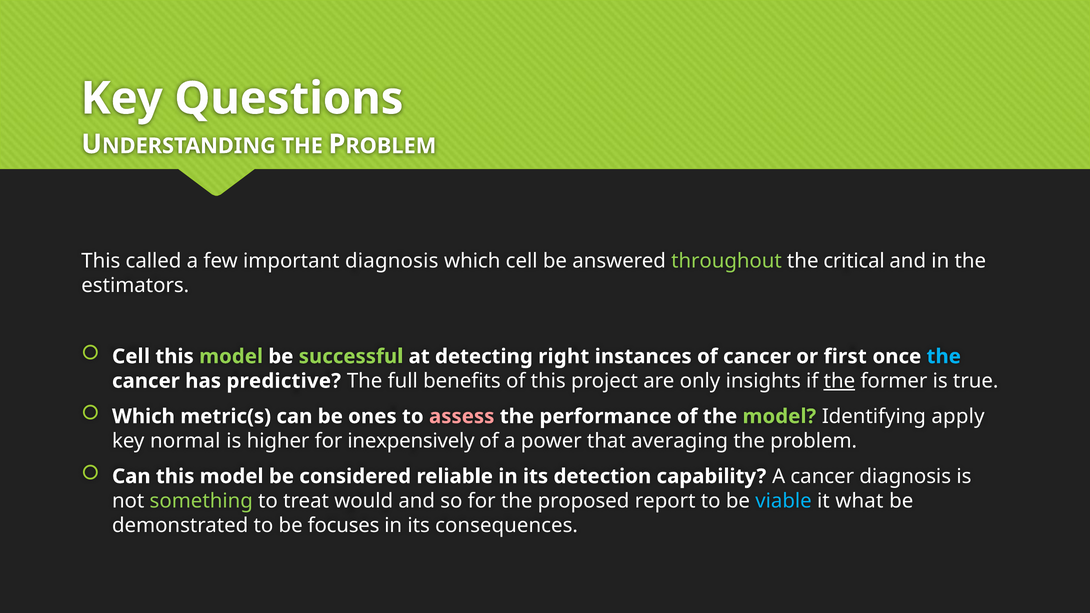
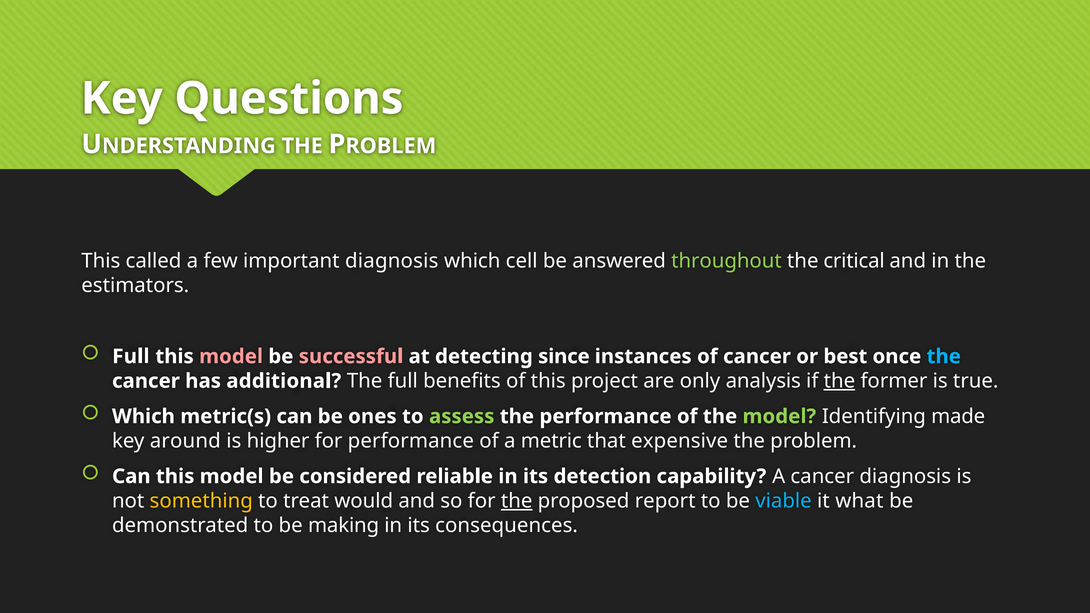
Cell at (131, 357): Cell -> Full
model at (231, 357) colour: light green -> pink
successful colour: light green -> pink
right: right -> since
first: first -> best
predictive: predictive -> additional
insights: insights -> analysis
assess colour: pink -> light green
apply: apply -> made
normal: normal -> around
for inexpensively: inexpensively -> performance
power: power -> metric
averaging: averaging -> expensive
something colour: light green -> yellow
the at (517, 501) underline: none -> present
focuses: focuses -> making
